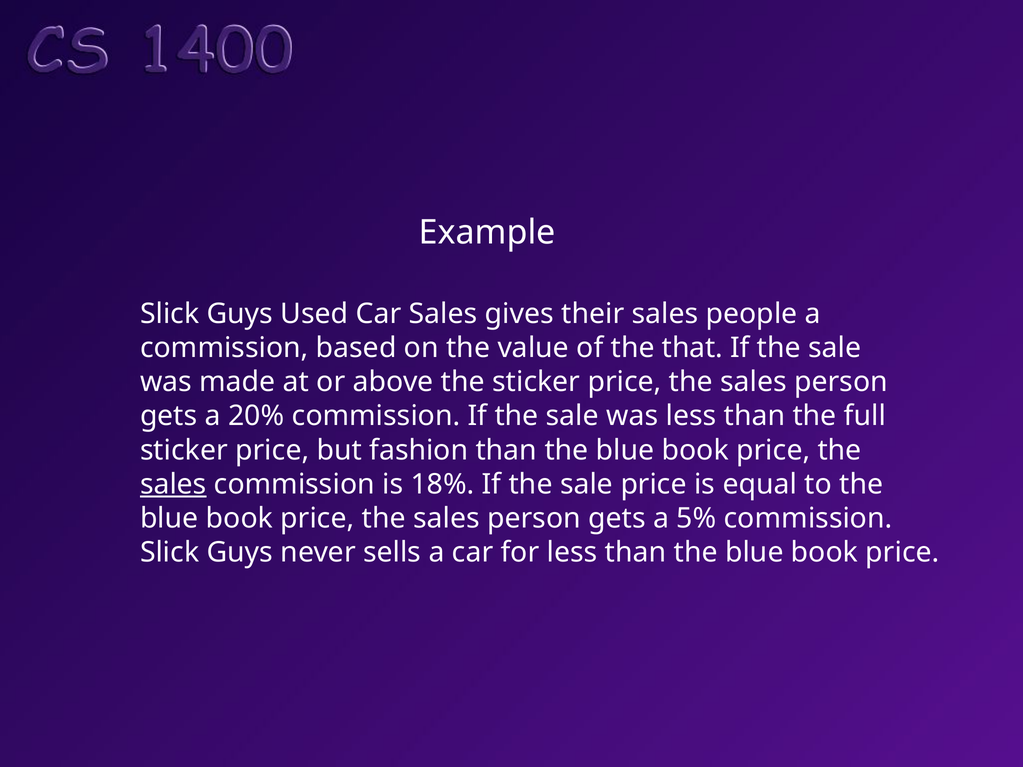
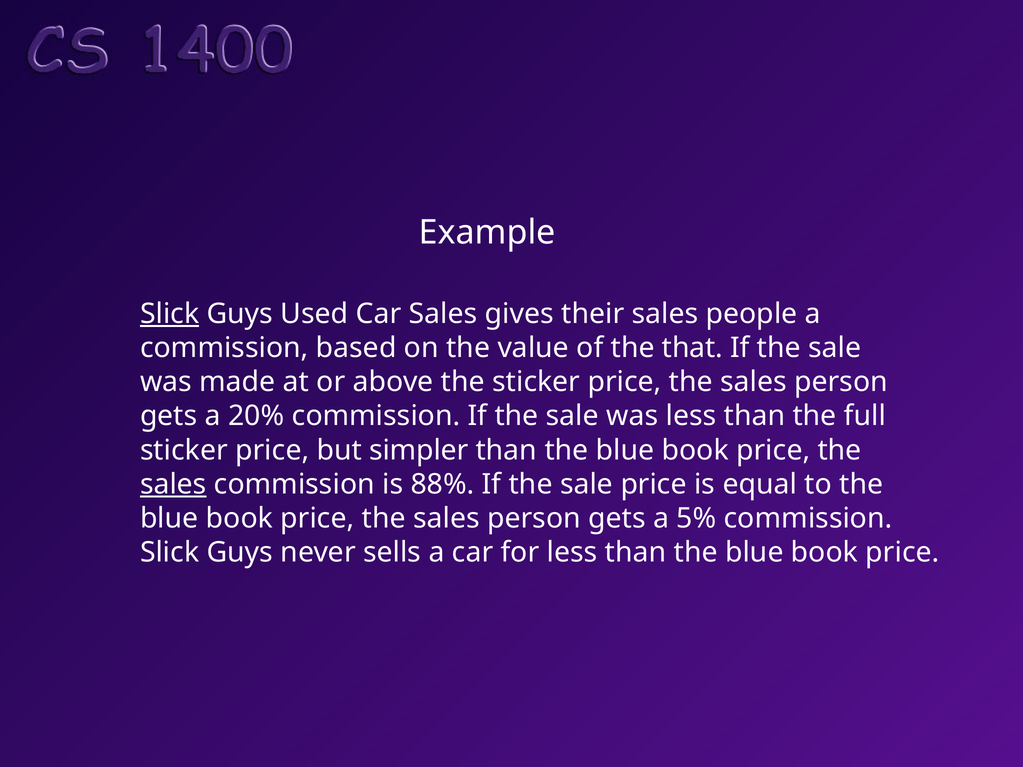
Slick at (170, 314) underline: none -> present
fashion: fashion -> simpler
18%: 18% -> 88%
